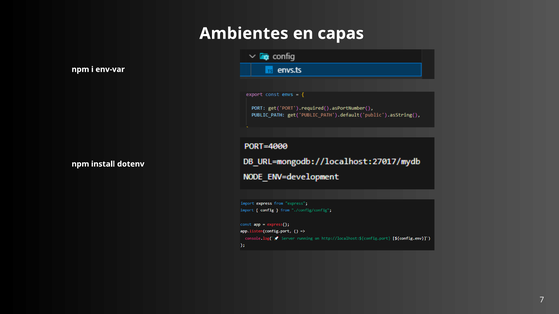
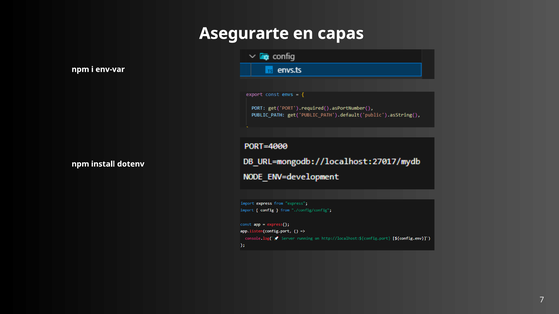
Ambientes: Ambientes -> Asegurarte
